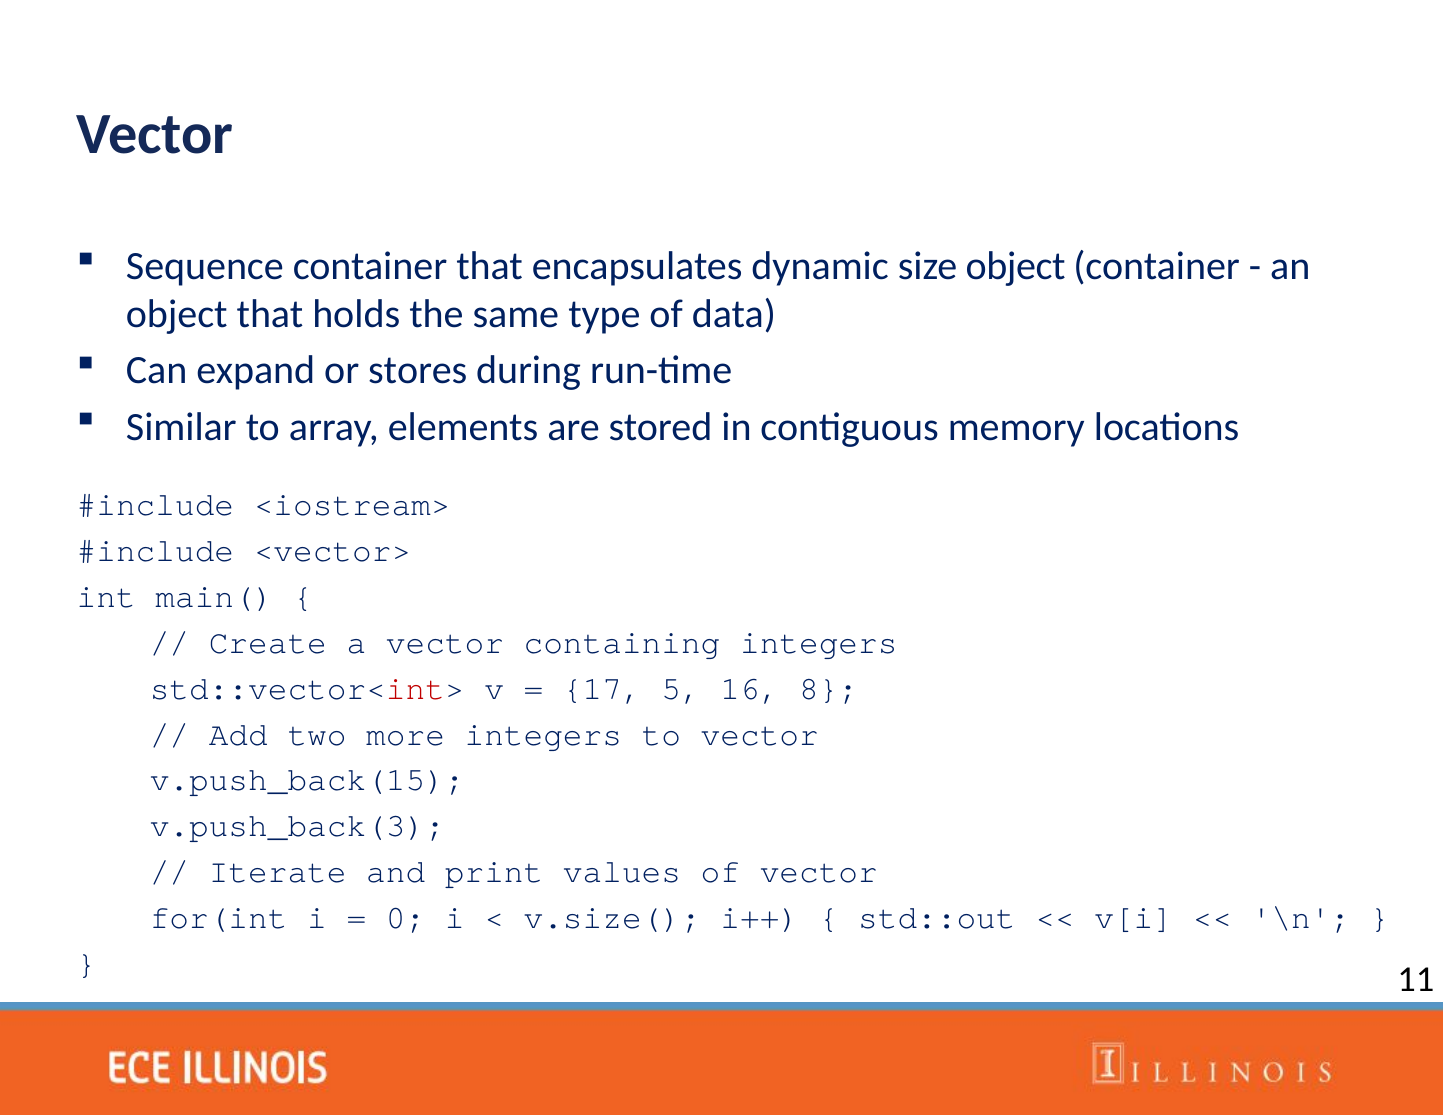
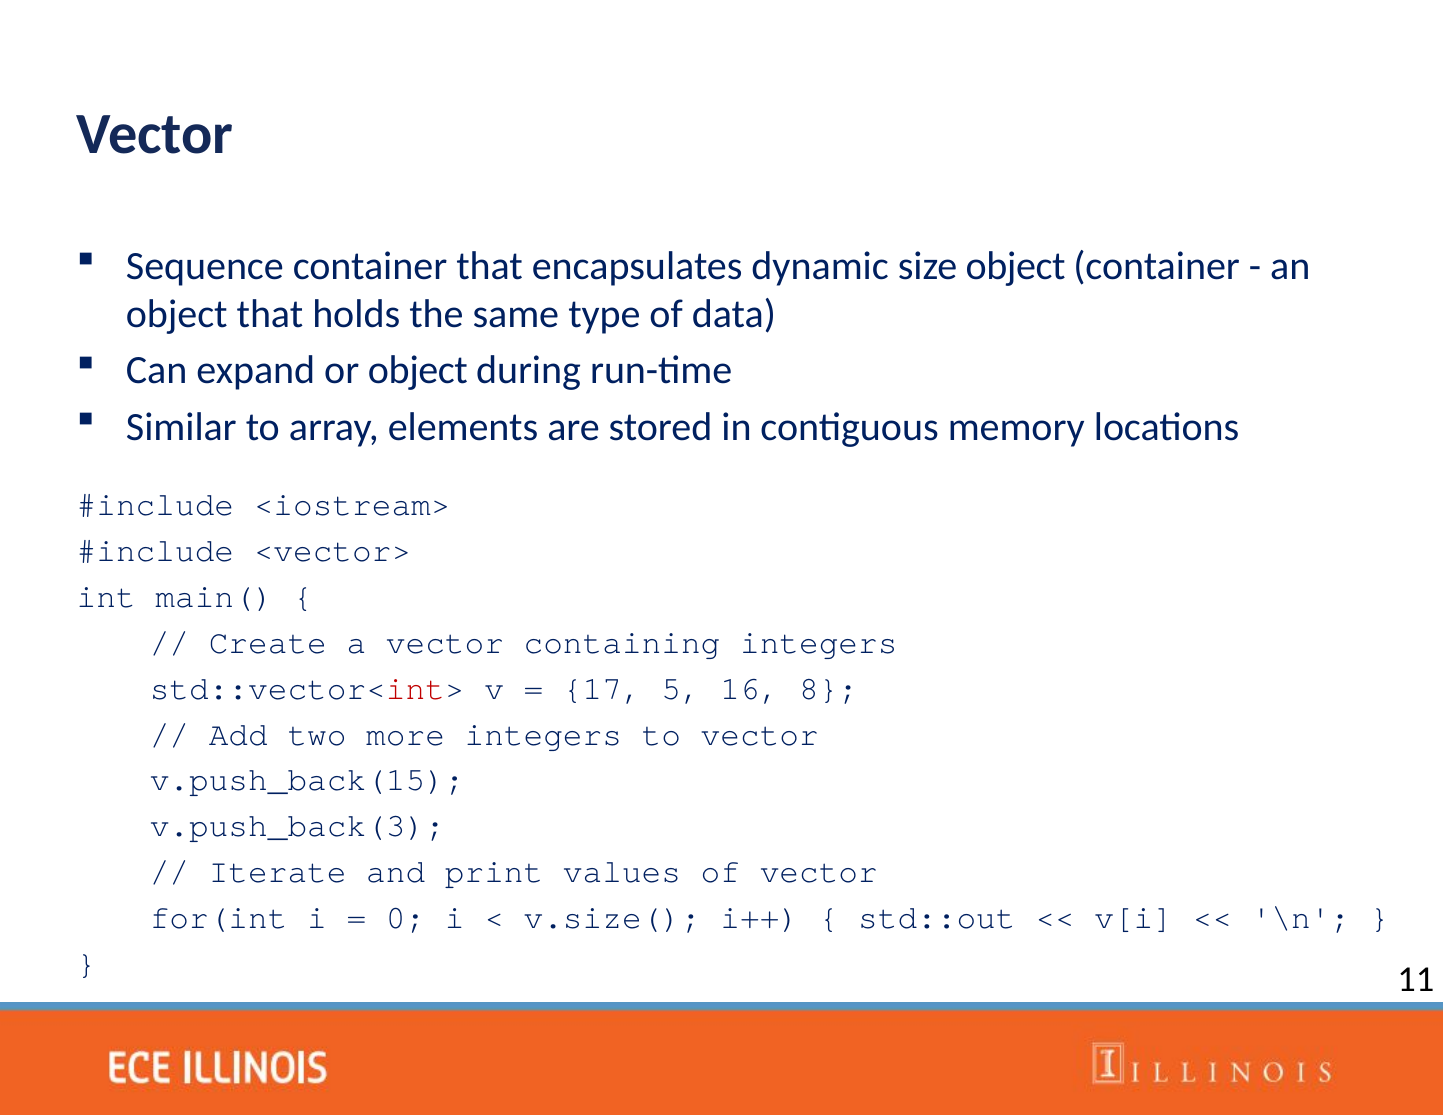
or stores: stores -> object
